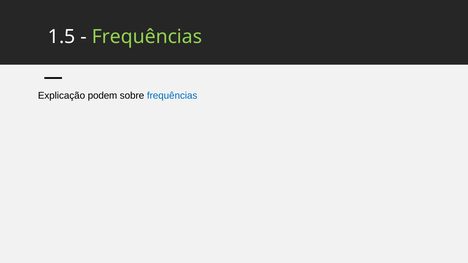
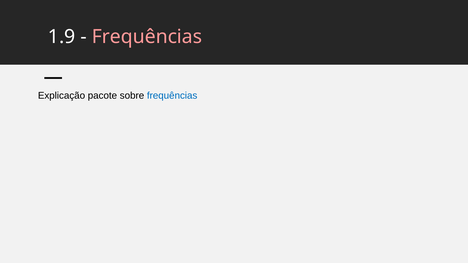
1.5: 1.5 -> 1.9
Frequências at (147, 37) colour: light green -> pink
podem: podem -> pacote
